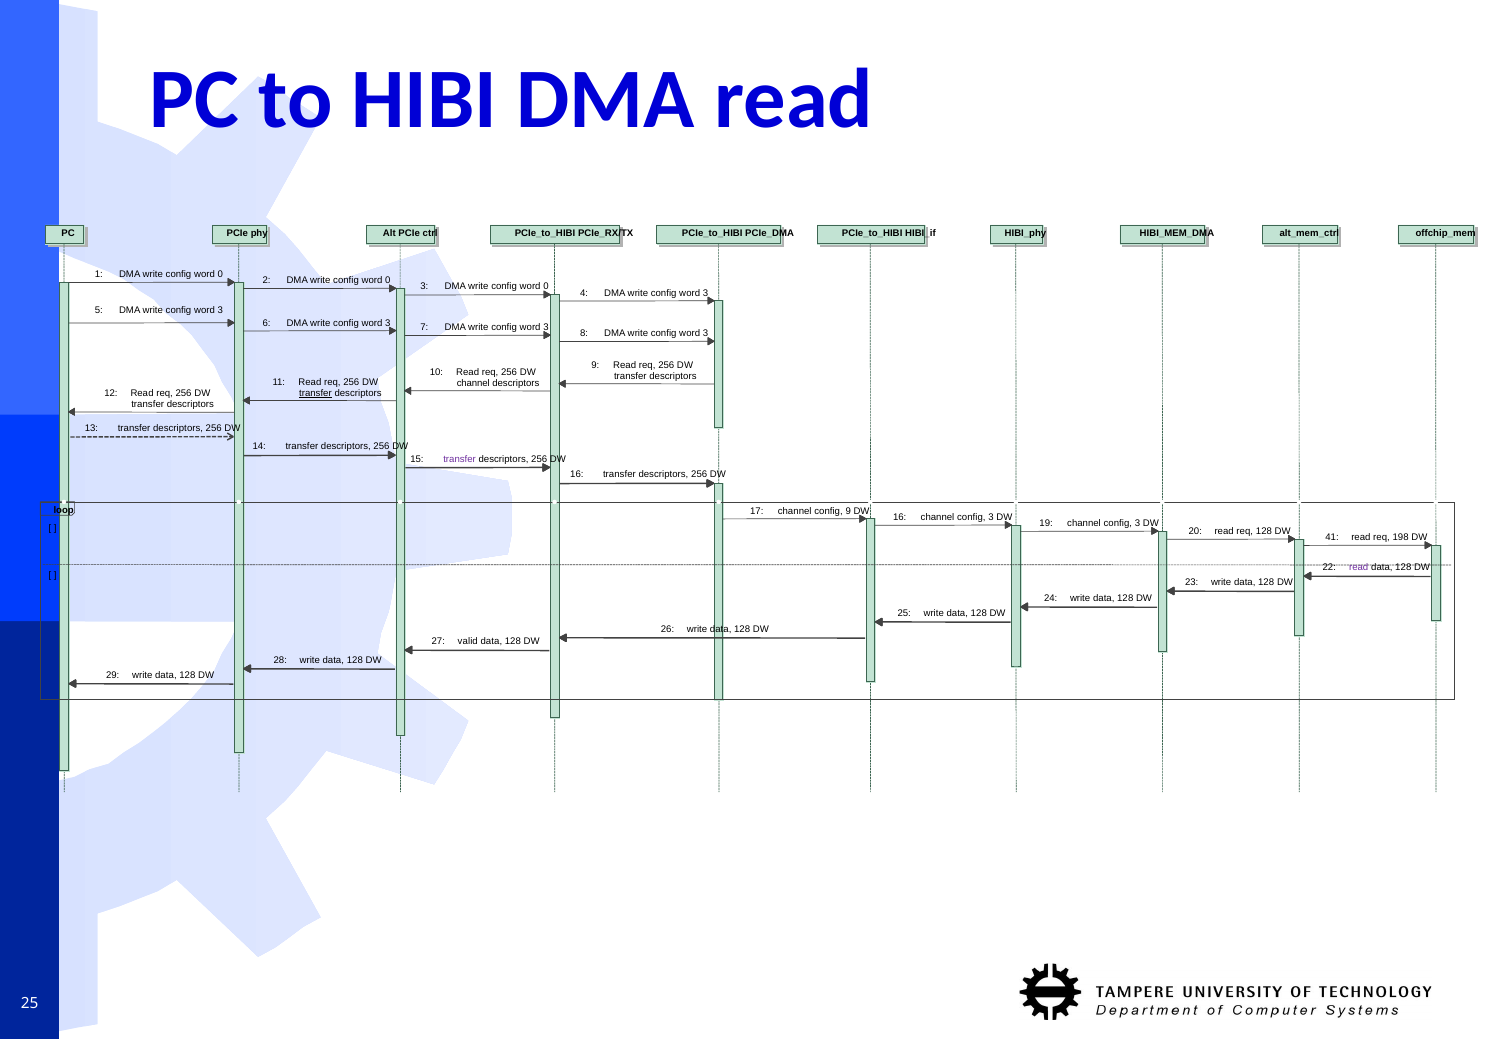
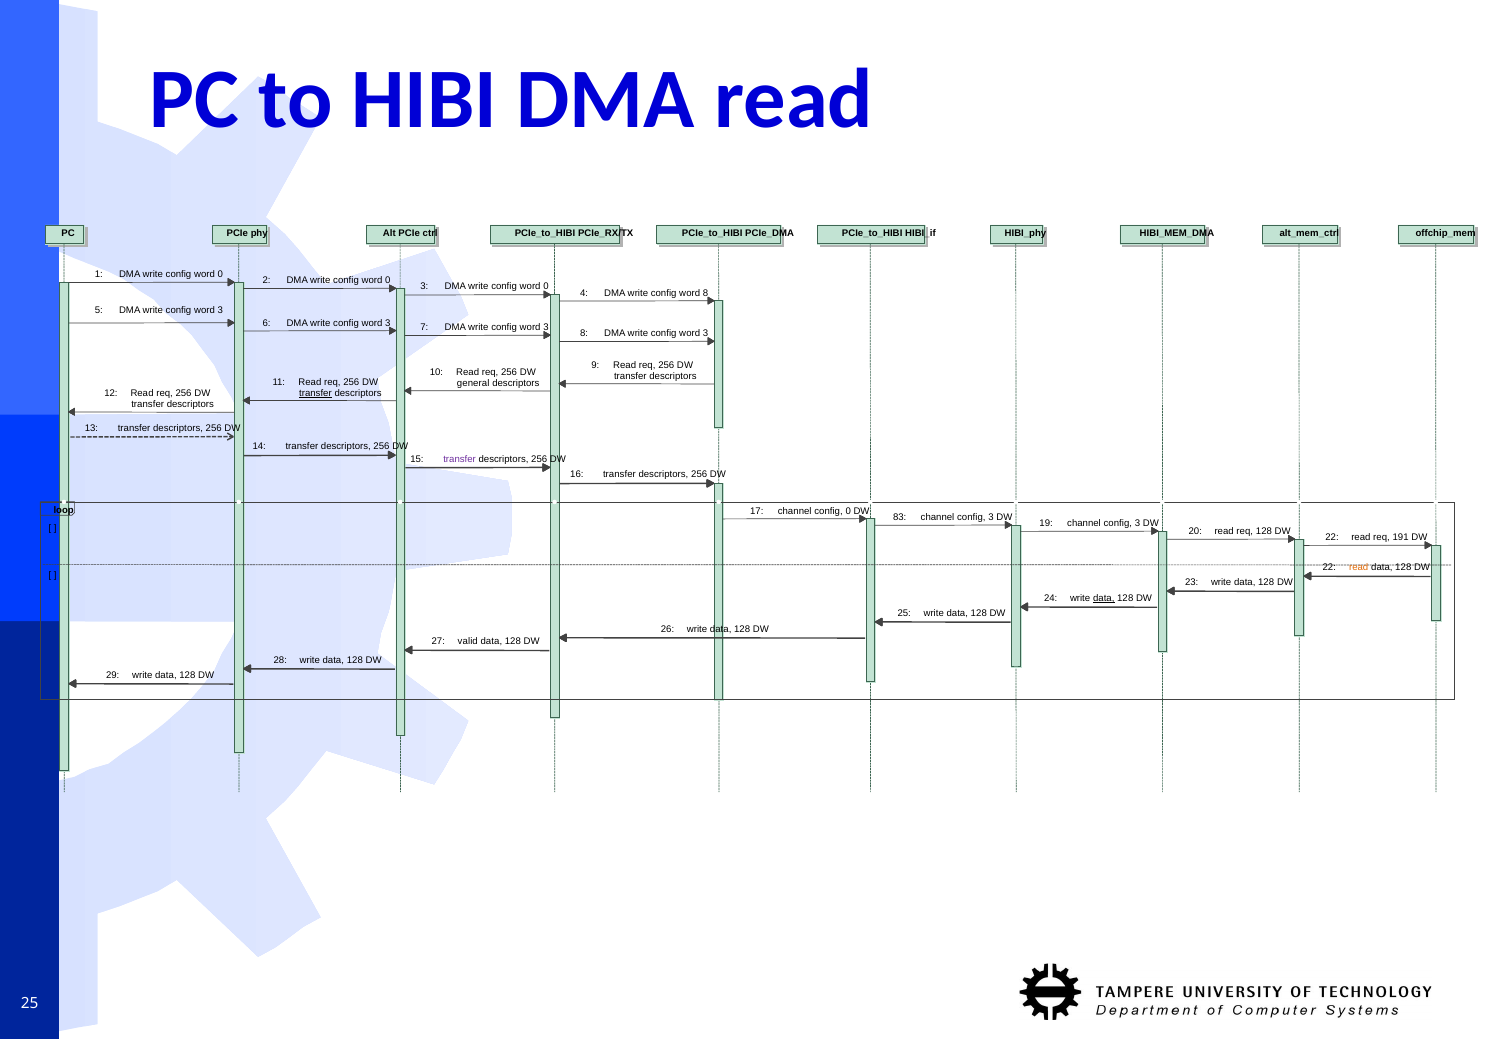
3 at (705, 293): 3 -> 8
channel at (473, 383): channel -> general
config 9: 9 -> 0
16 at (900, 517): 16 -> 83
41 at (1332, 537): 41 -> 22
198: 198 -> 191
read at (1359, 567) colour: purple -> orange
data at (1104, 598) underline: none -> present
